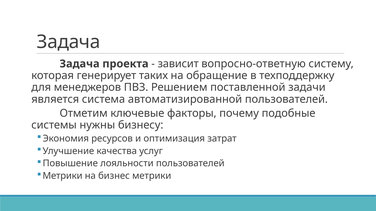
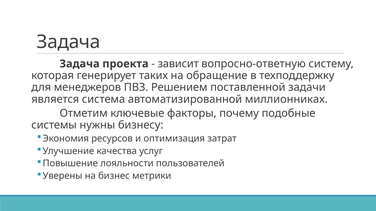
автоматизированной пользователей: пользователей -> миллионниках
Метрики at (63, 176): Метрики -> Уверены
